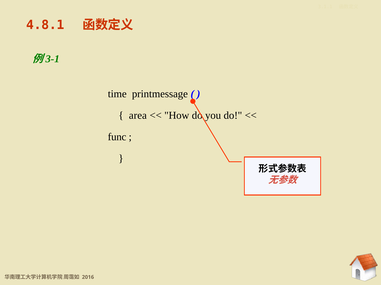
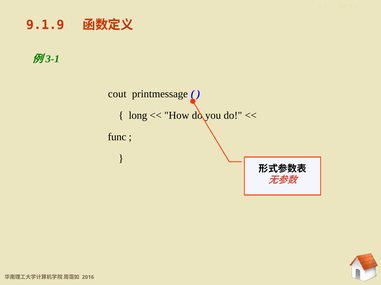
4.8.1: 4.8.1 -> 9.1.9
time: time -> cout
area: area -> long
